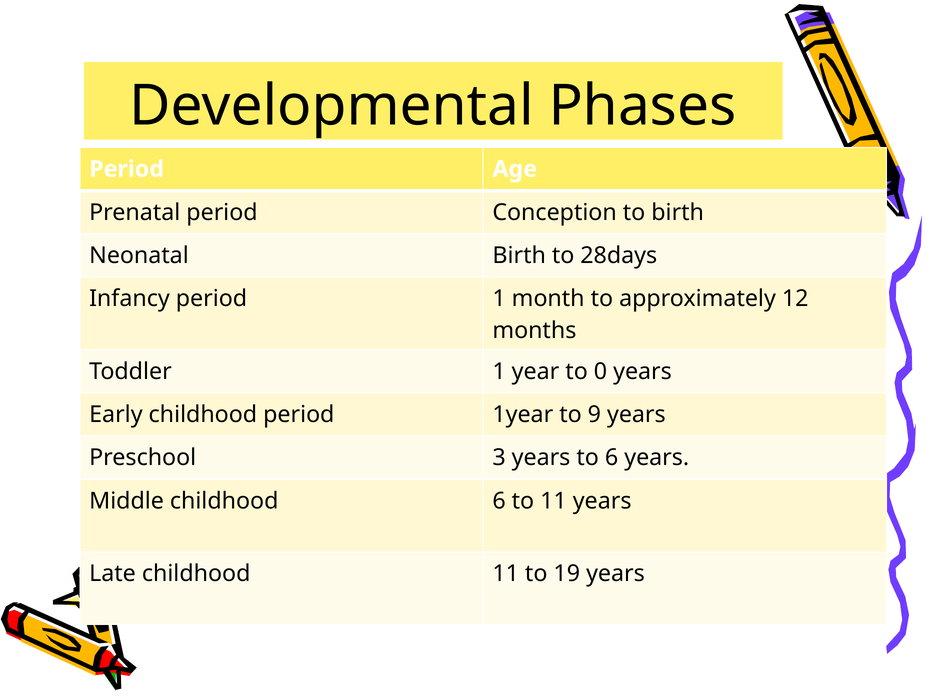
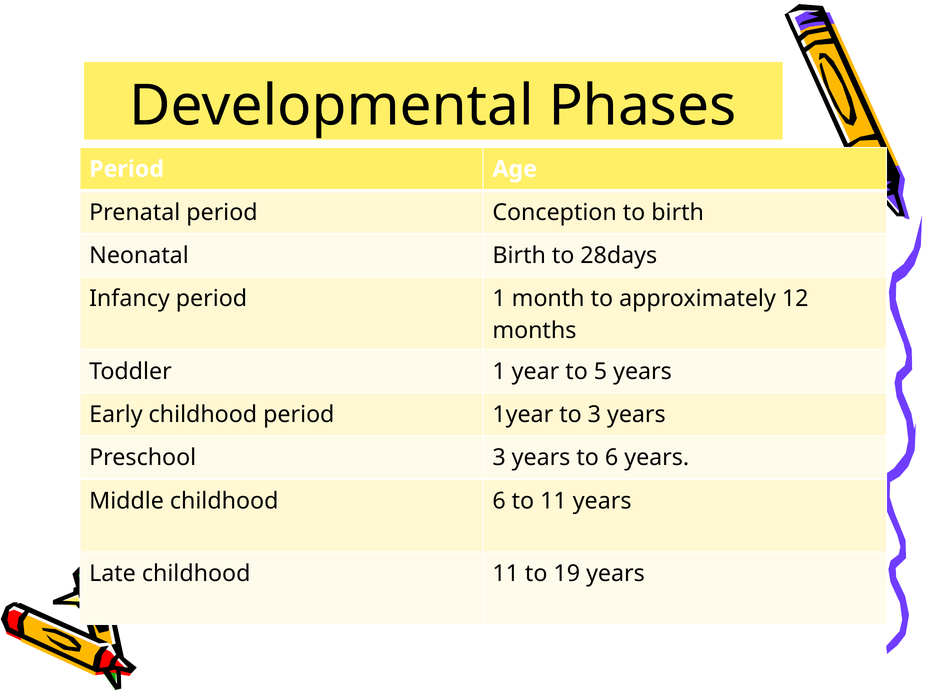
0: 0 -> 5
to 9: 9 -> 3
